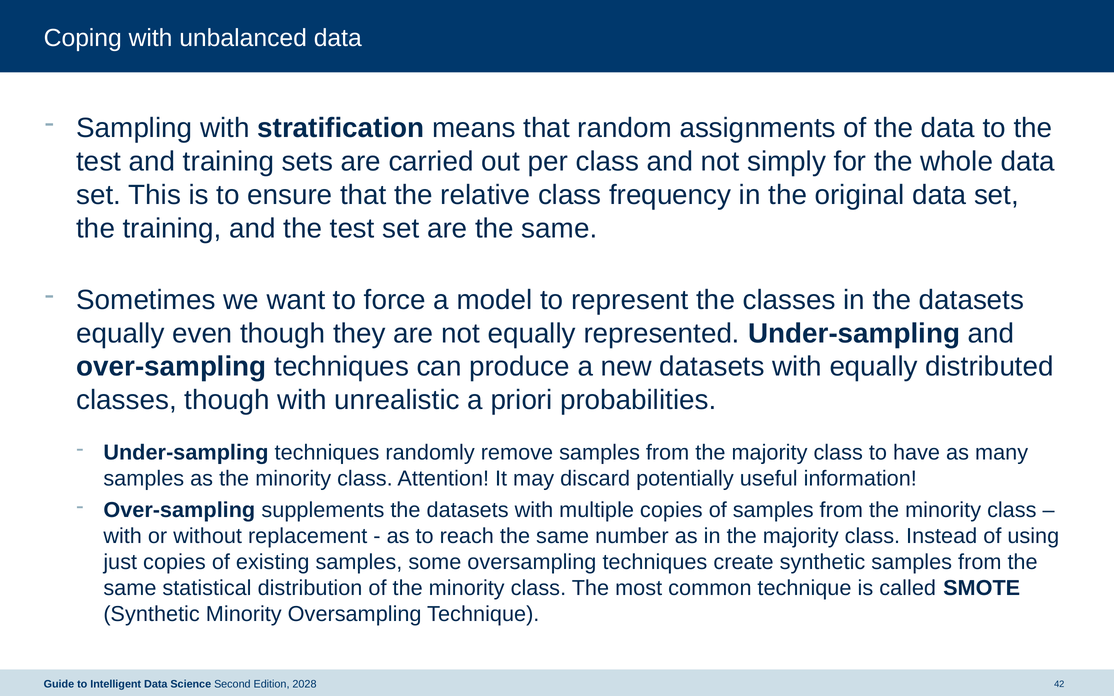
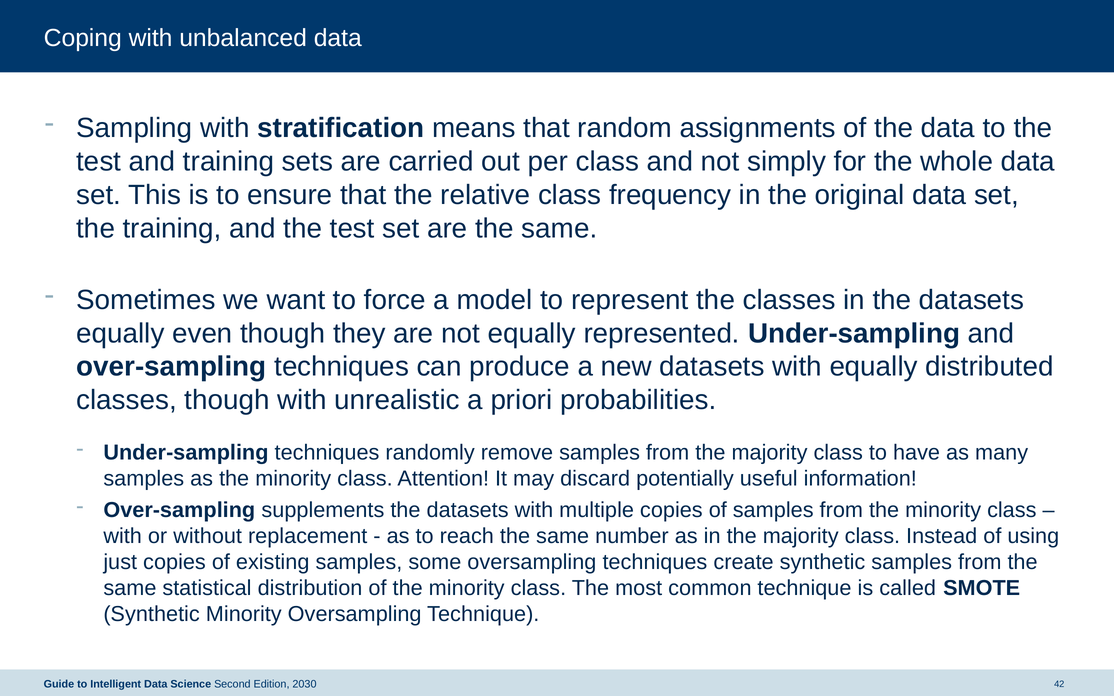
2028: 2028 -> 2030
